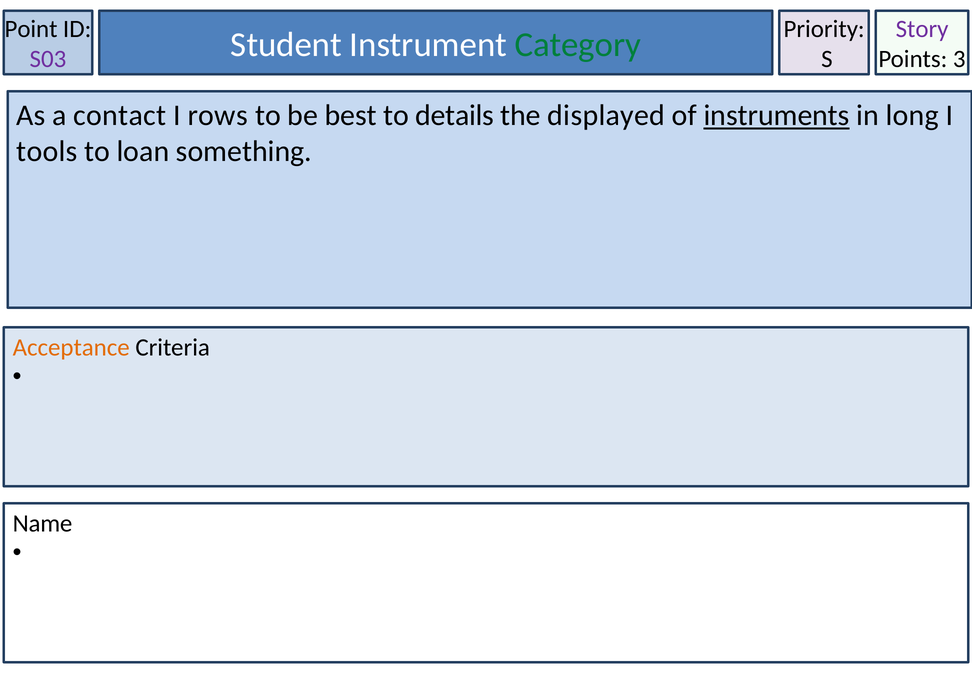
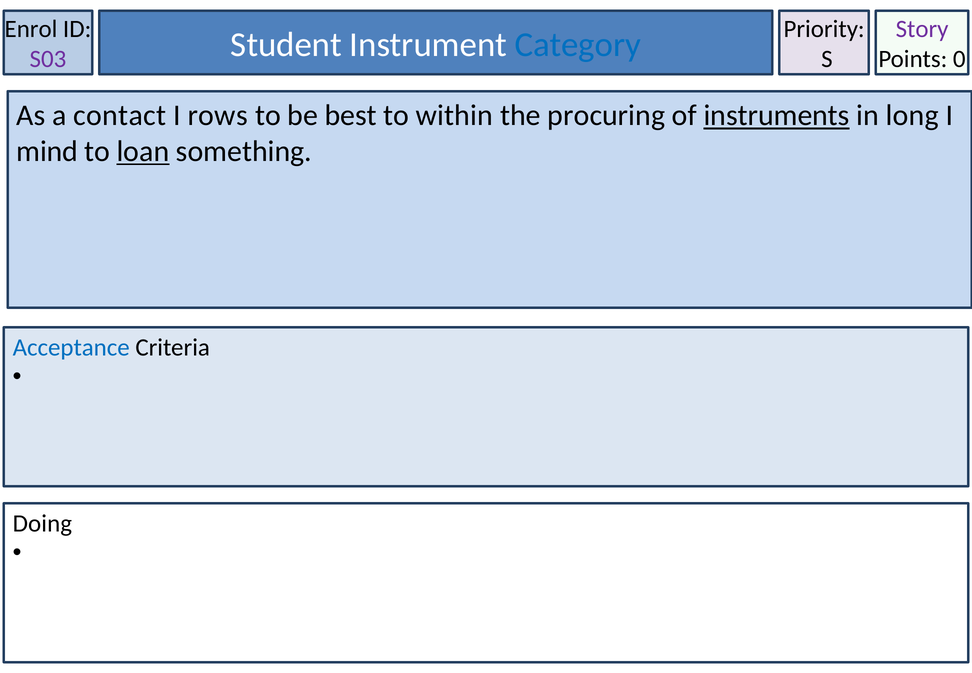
Point: Point -> Enrol
Category colour: green -> blue
3: 3 -> 0
details: details -> within
displayed: displayed -> procuring
tools: tools -> mind
loan underline: none -> present
Acceptance colour: orange -> blue
Name: Name -> Doing
